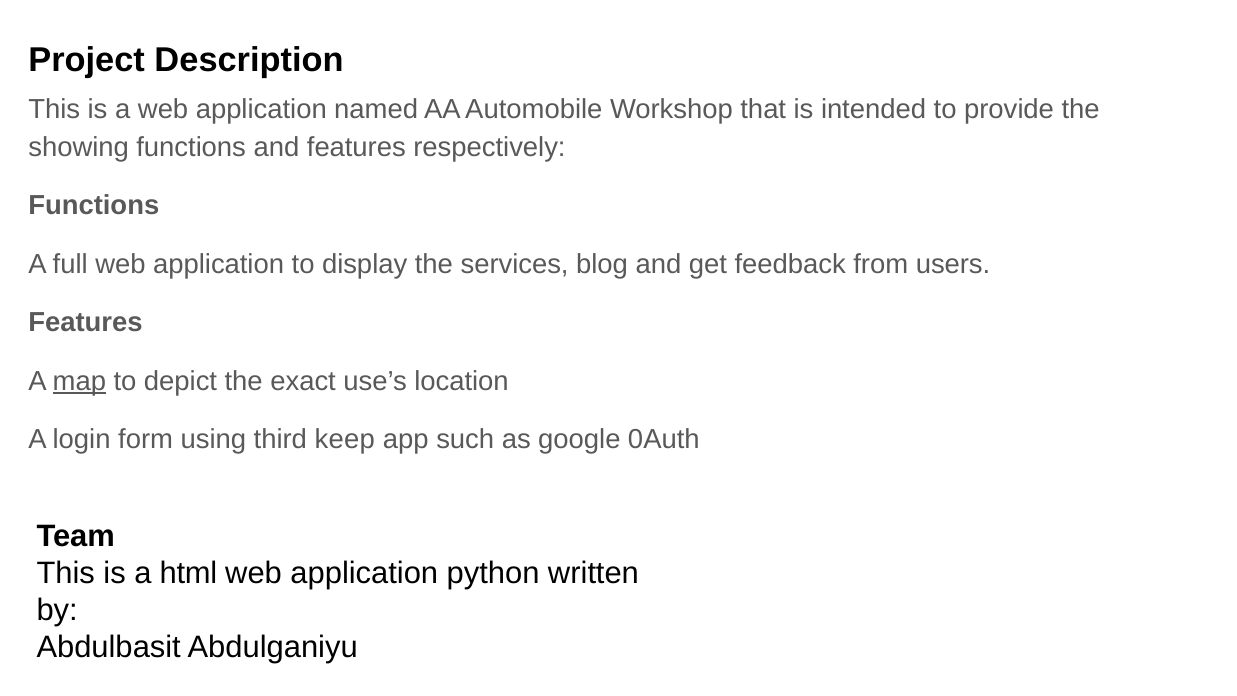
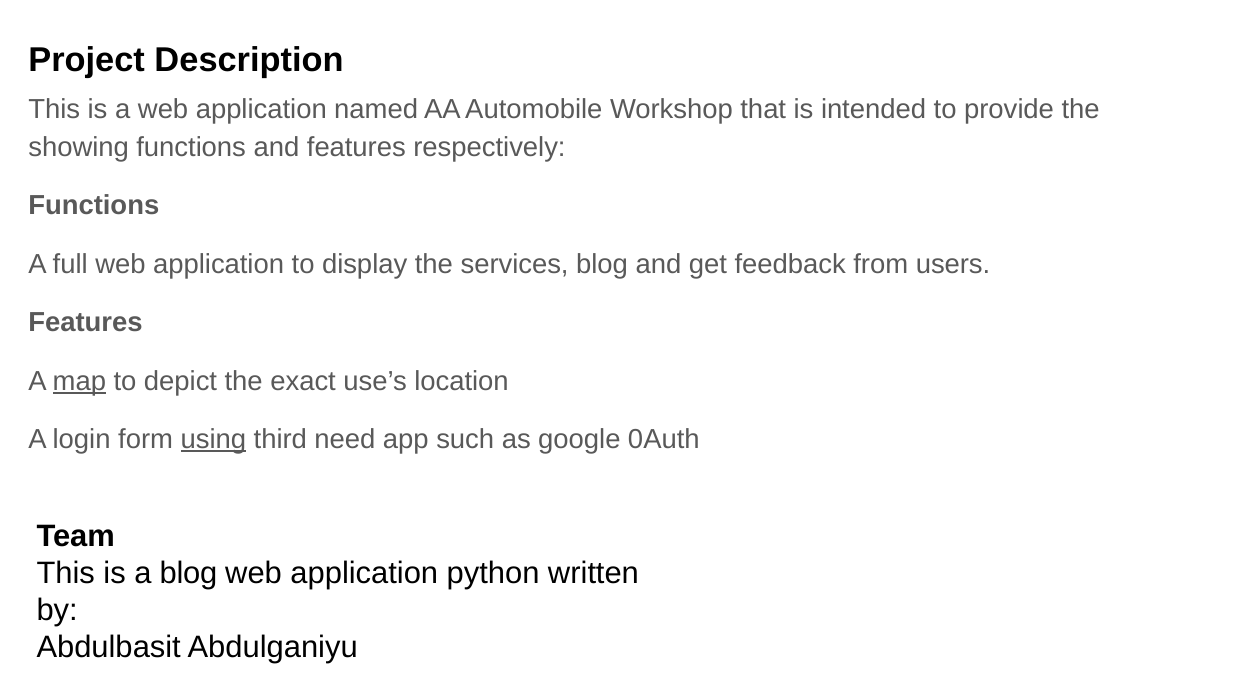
using underline: none -> present
keep: keep -> need
a html: html -> blog
